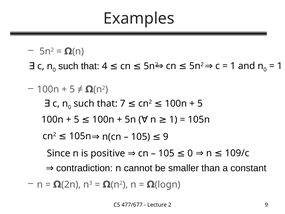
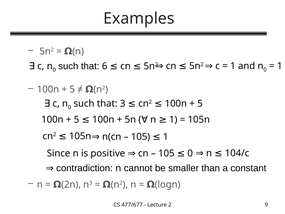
4: 4 -> 6
that 7: 7 -> 3
105 9: 9 -> 1
109/c: 109/c -> 104/c
